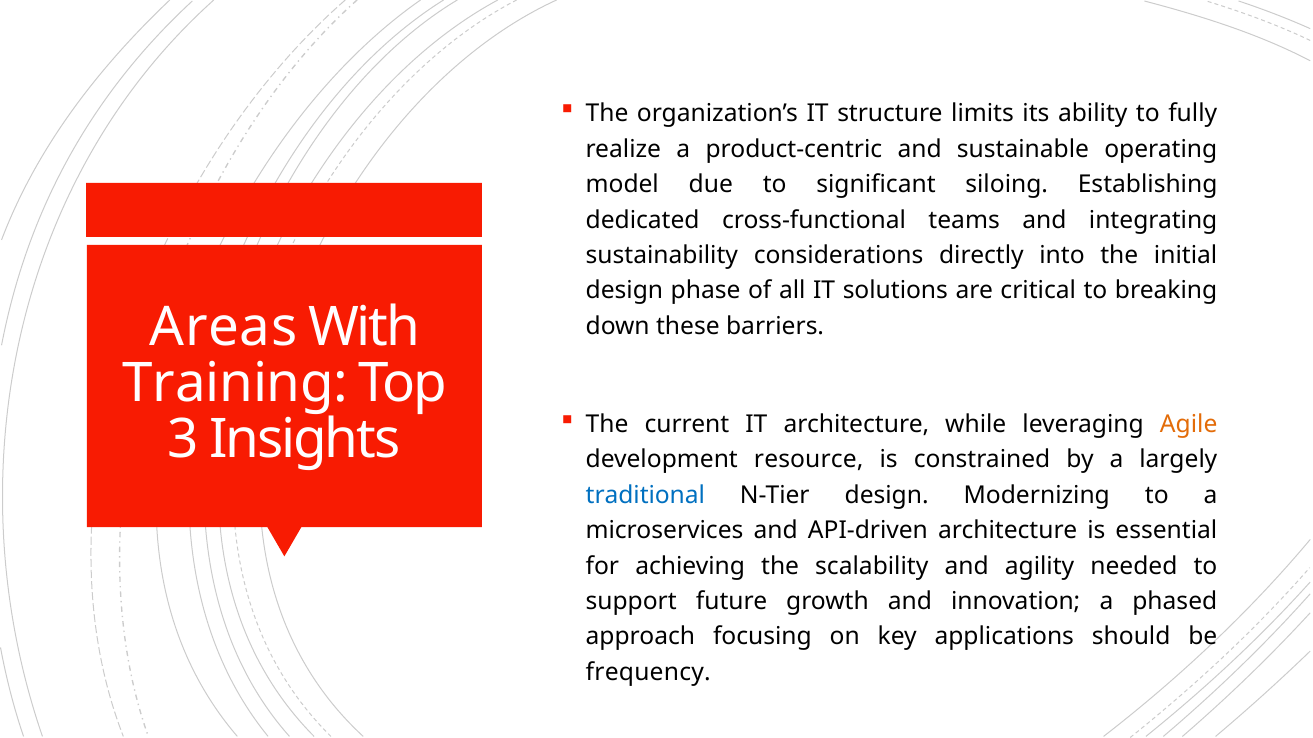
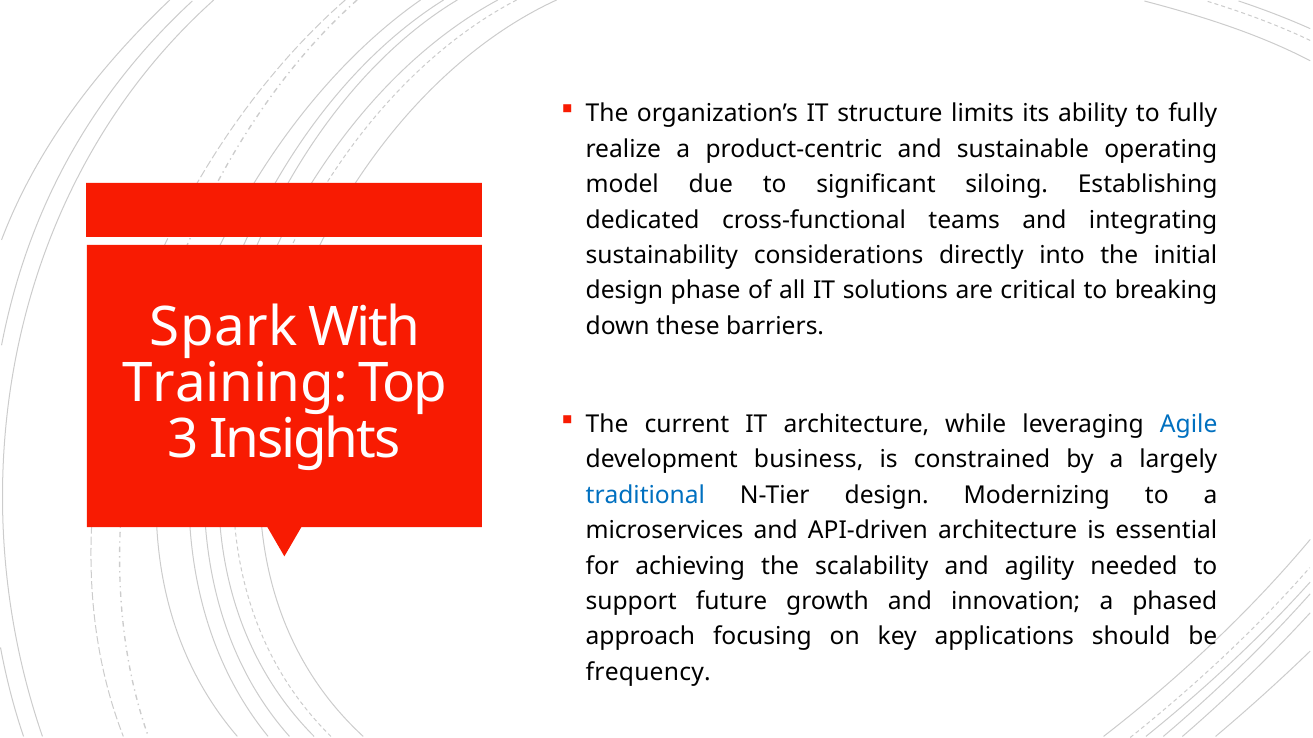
Areas: Areas -> Spark
Agile colour: orange -> blue
resource: resource -> business
